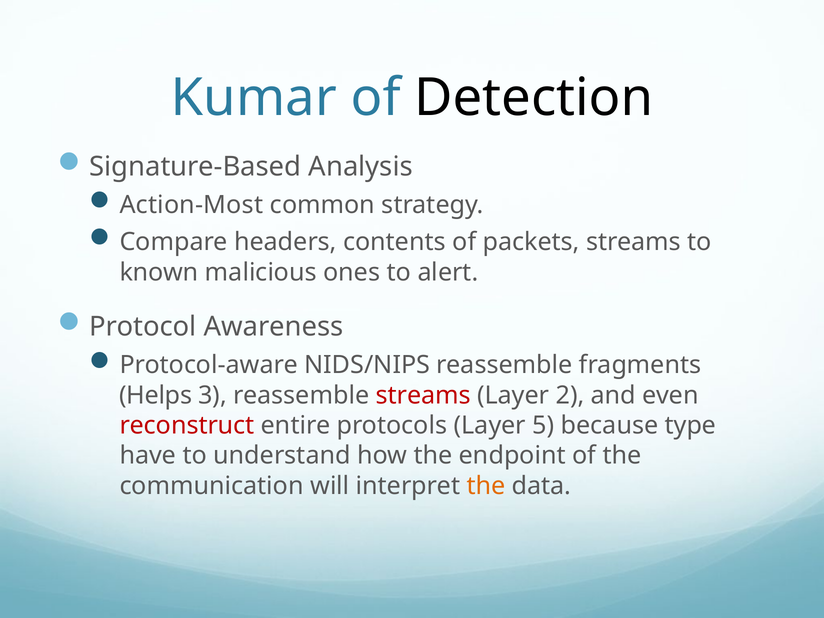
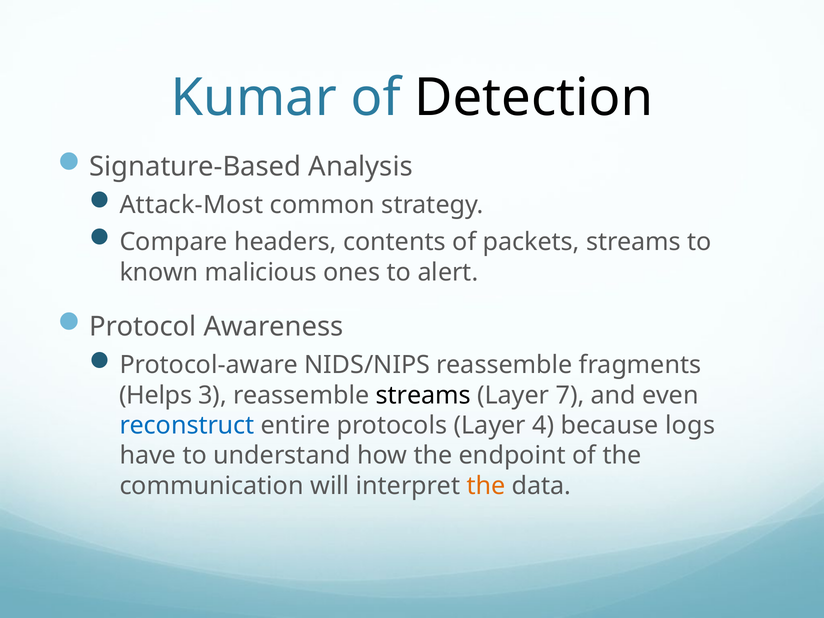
Action-Most: Action-Most -> Attack-Most
streams at (423, 395) colour: red -> black
2: 2 -> 7
reconstruct colour: red -> blue
5: 5 -> 4
type: type -> logs
